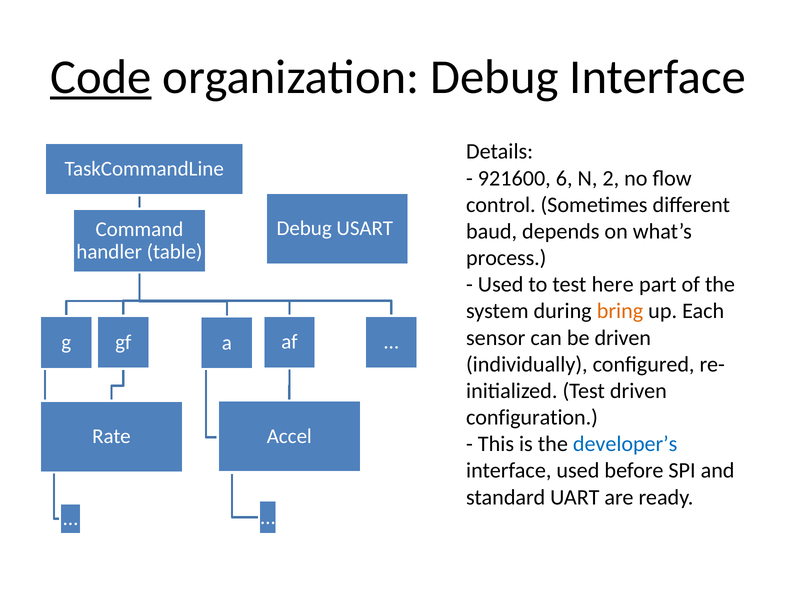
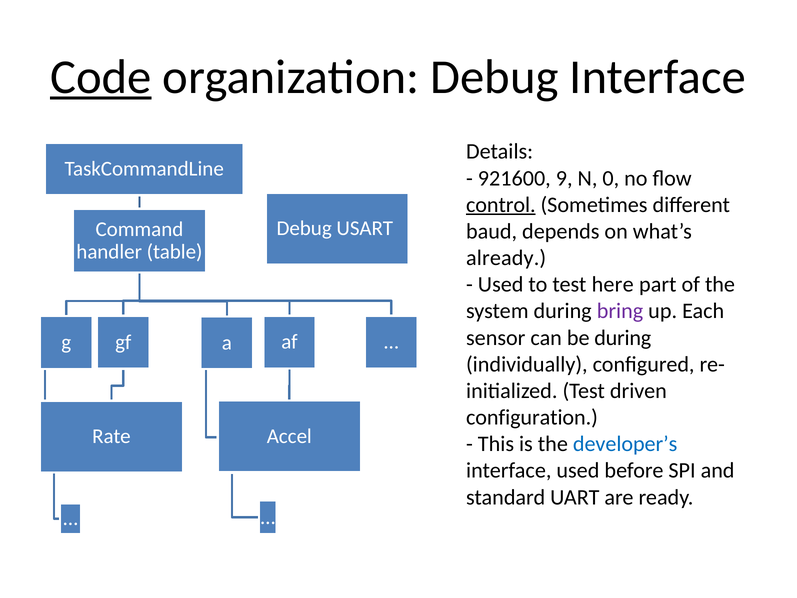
6: 6 -> 9
2: 2 -> 0
control underline: none -> present
process: process -> already
bring colour: orange -> purple
be driven: driven -> during
